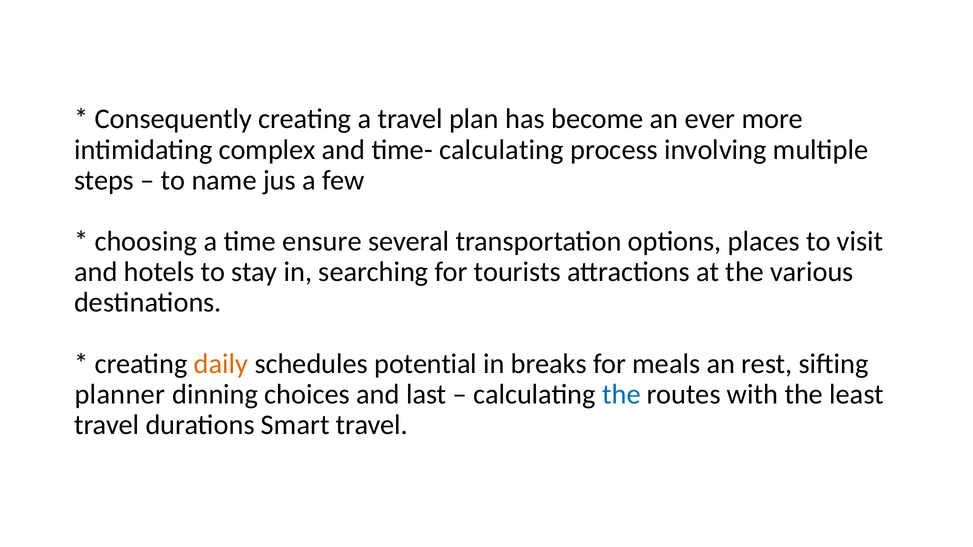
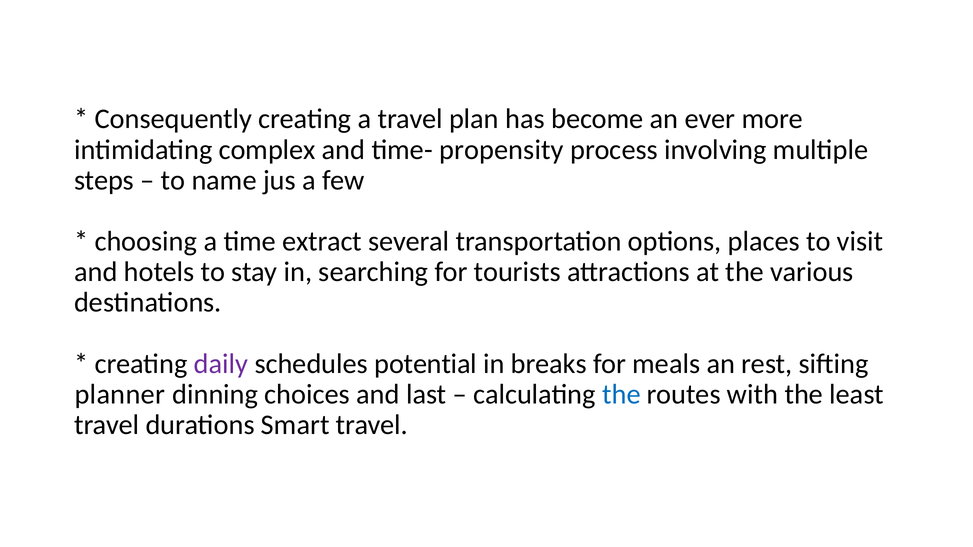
time- calculating: calculating -> propensity
ensure: ensure -> extract
daily colour: orange -> purple
